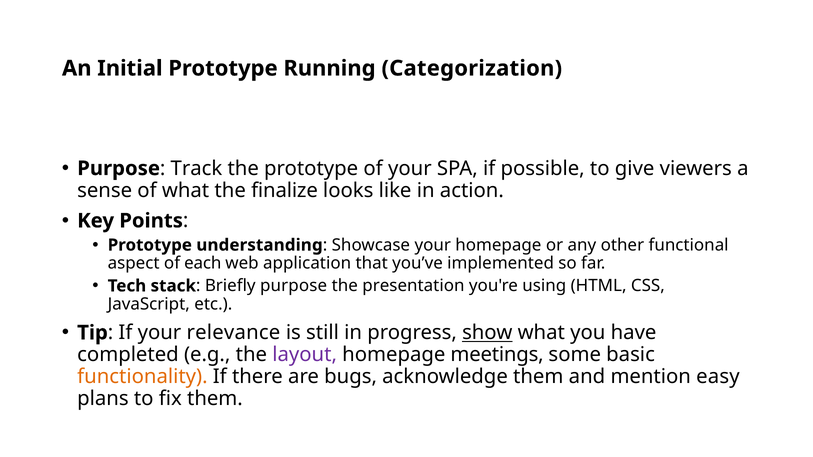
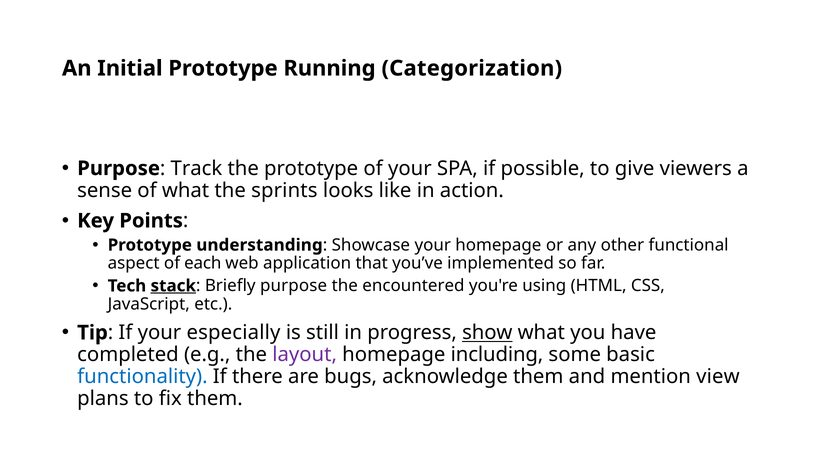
finalize: finalize -> sprints
stack underline: none -> present
presentation: presentation -> encountered
relevance: relevance -> especially
meetings: meetings -> including
functionality colour: orange -> blue
easy: easy -> view
